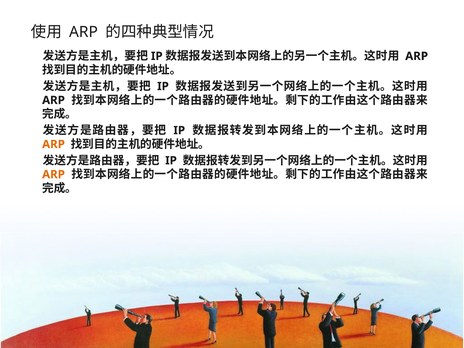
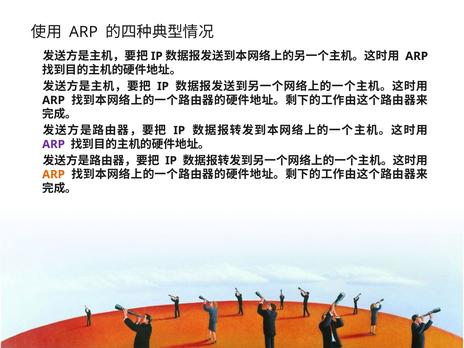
ARP at (54, 144) colour: orange -> purple
